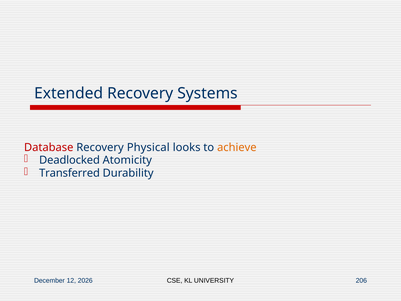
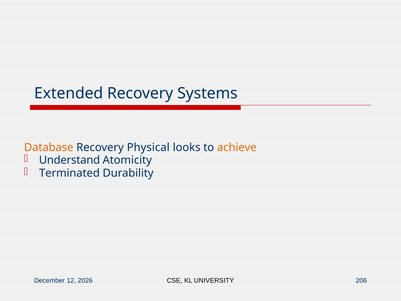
Database colour: red -> orange
Deadlocked: Deadlocked -> Understand
Transferred: Transferred -> Terminated
